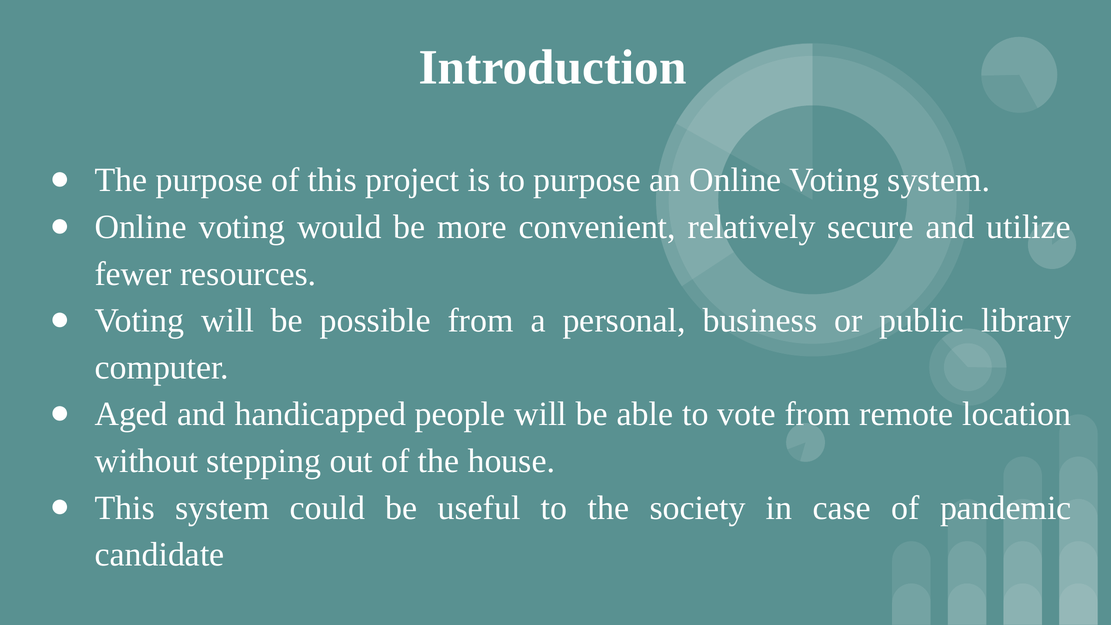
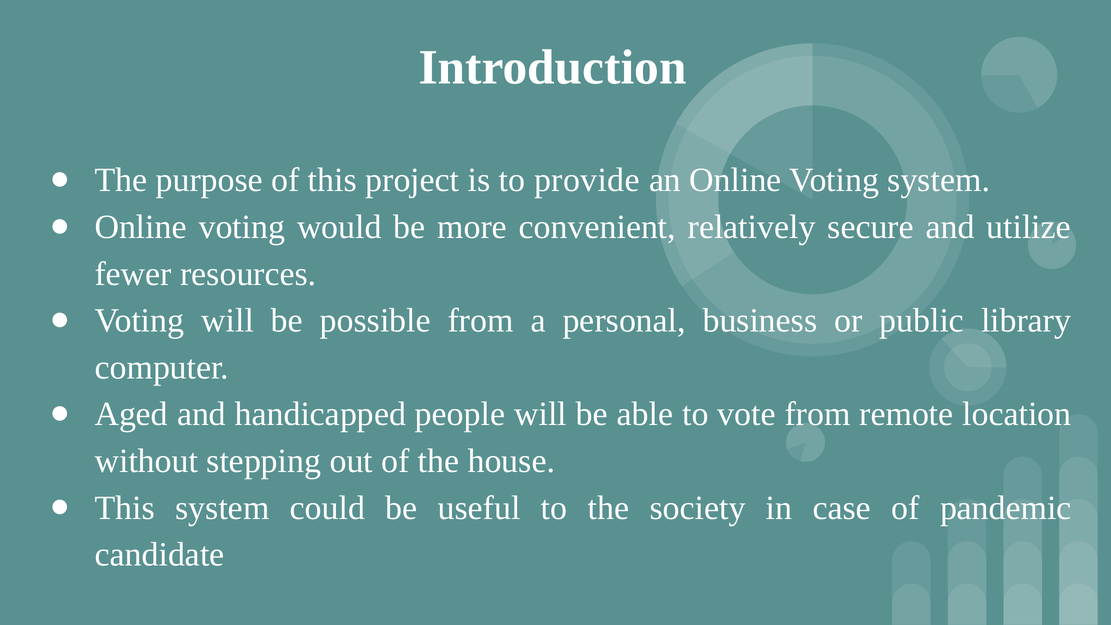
to purpose: purpose -> provide
